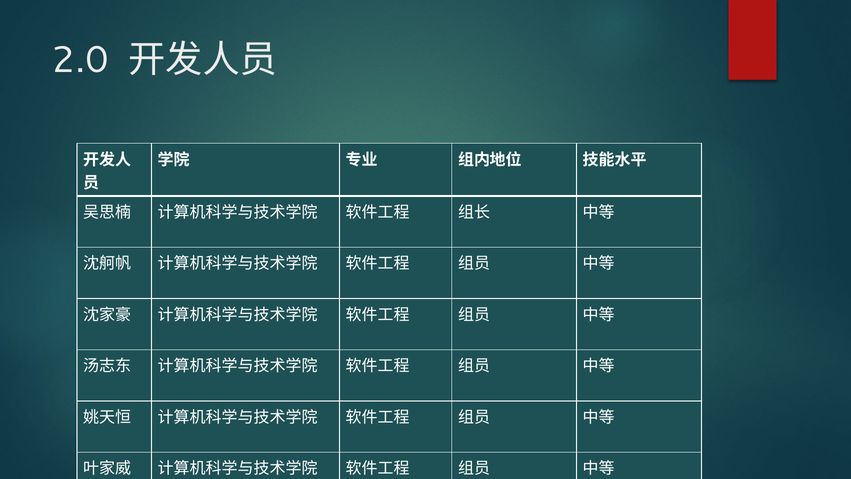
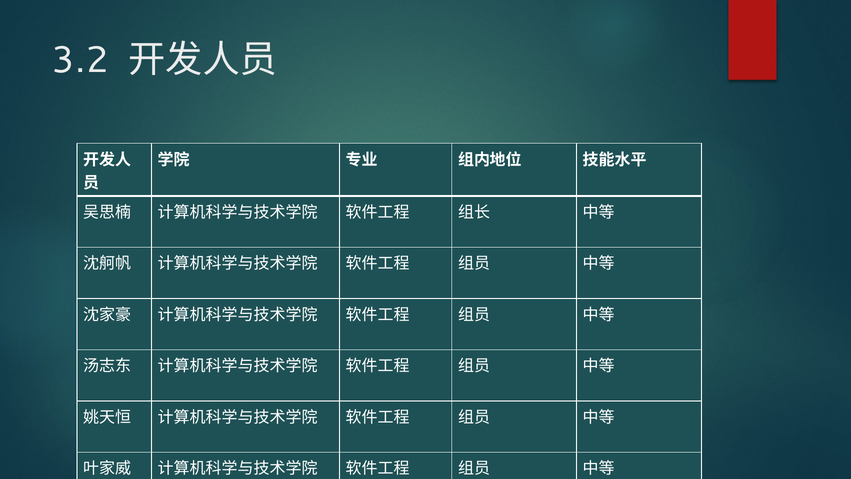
2.0: 2.0 -> 3.2
